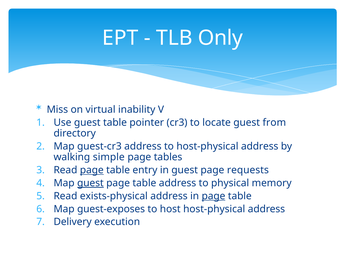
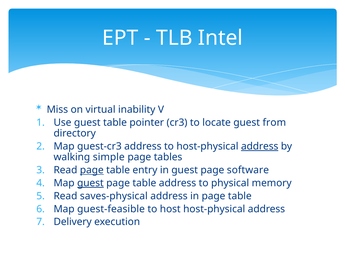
Only: Only -> Intel
address at (260, 146) underline: none -> present
requests: requests -> software
exists-physical: exists-physical -> saves-physical
page at (213, 196) underline: present -> none
guest-exposes: guest-exposes -> guest-feasible
